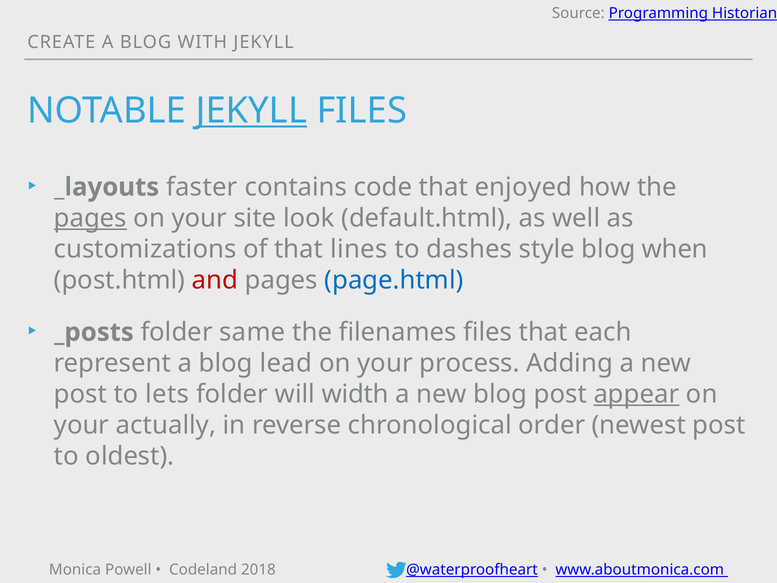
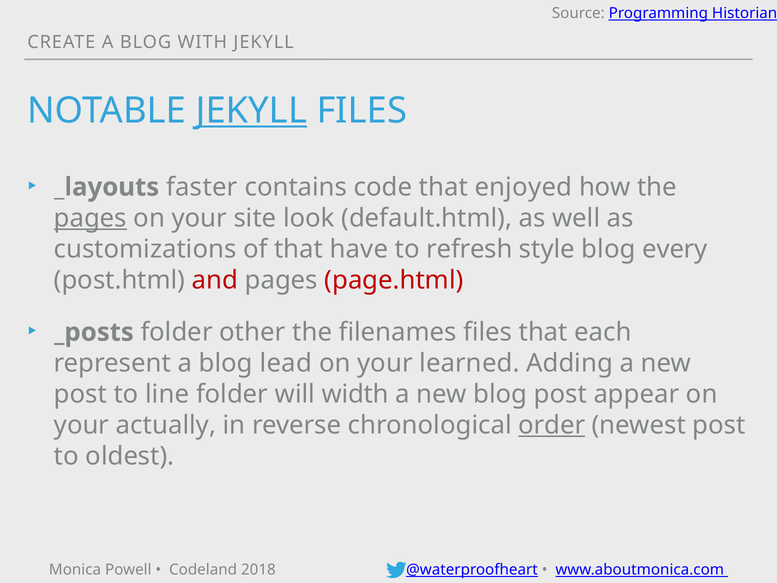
lines: lines -> have
dashes: dashes -> refresh
when: when -> every
page.html colour: blue -> red
same: same -> other
process: process -> learned
lets: lets -> line
appear underline: present -> none
order underline: none -> present
